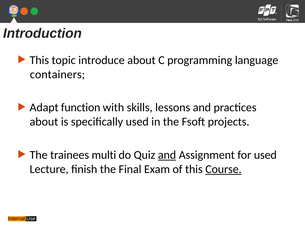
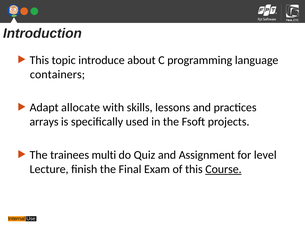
function: function -> allocate
about at (44, 122): about -> arrays
and at (167, 155) underline: present -> none
for used: used -> level
